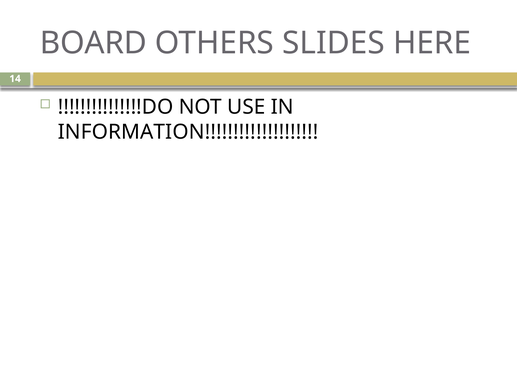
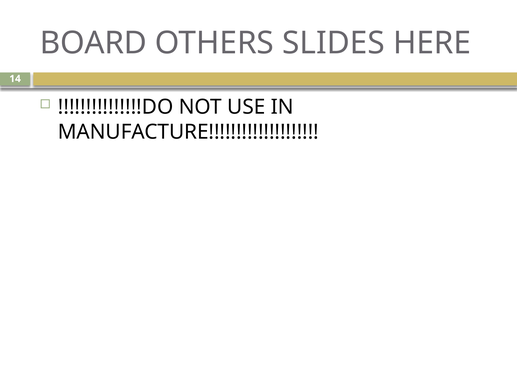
INFORMATION: INFORMATION -> MANUFACTURE
